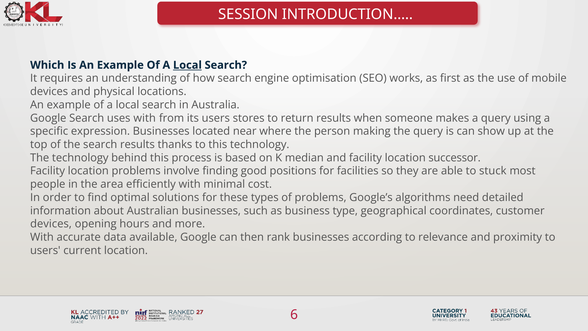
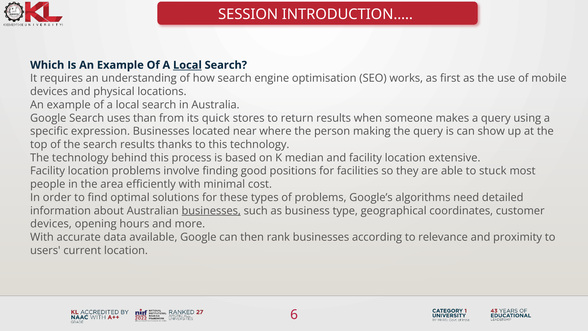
uses with: with -> than
its users: users -> quick
successor: successor -> extensive
businesses at (211, 211) underline: none -> present
